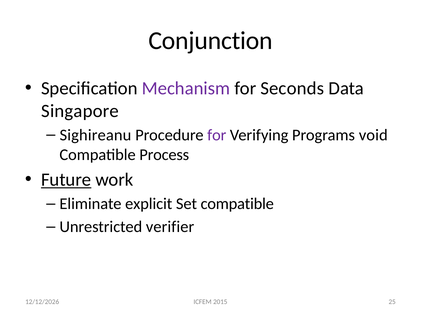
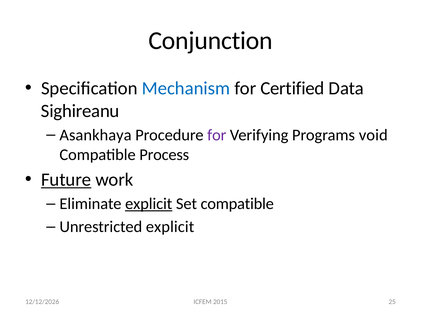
Mechanism colour: purple -> blue
Seconds: Seconds -> Certified
Singapore: Singapore -> Sighireanu
Sighireanu: Sighireanu -> Asankhaya
explicit at (149, 204) underline: none -> present
Unrestricted verifier: verifier -> explicit
